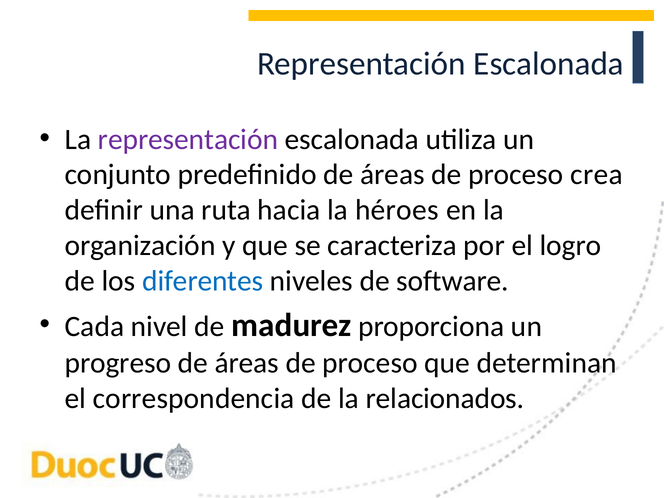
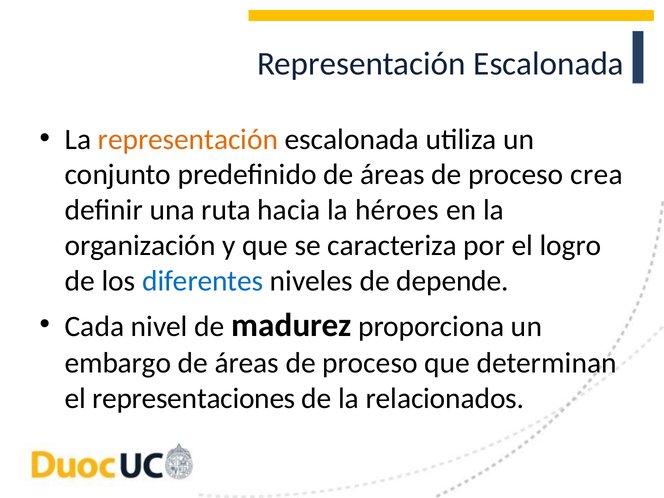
representación at (188, 139) colour: purple -> orange
software: software -> depende
progreso: progreso -> embargo
correspondencia: correspondencia -> representaciones
